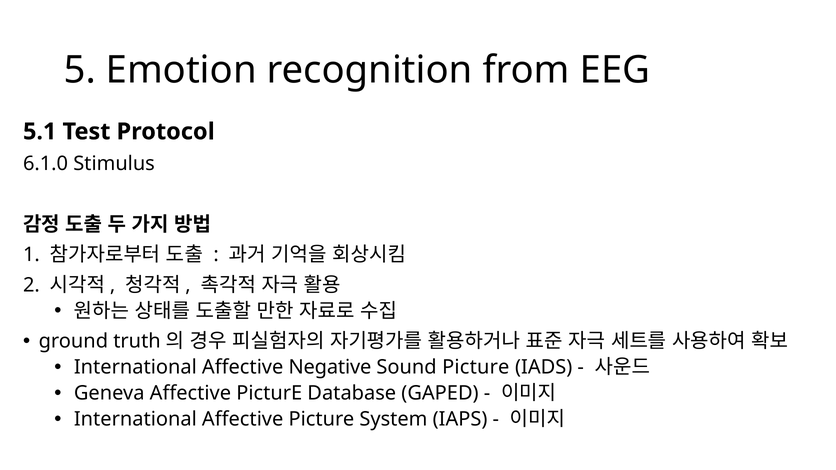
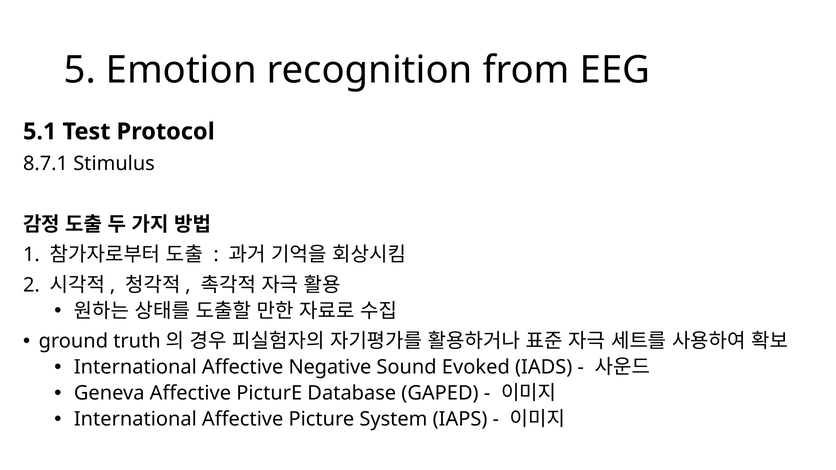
6.1.0: 6.1.0 -> 8.7.1
Sound Picture: Picture -> Evoked
